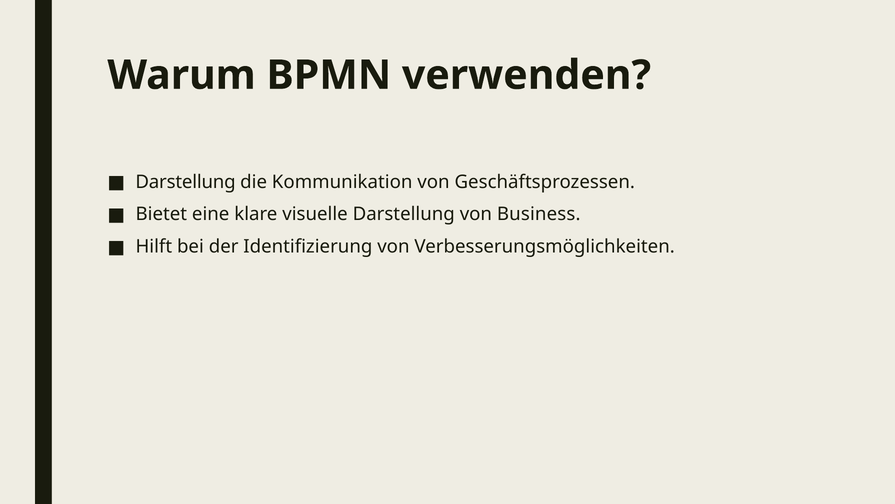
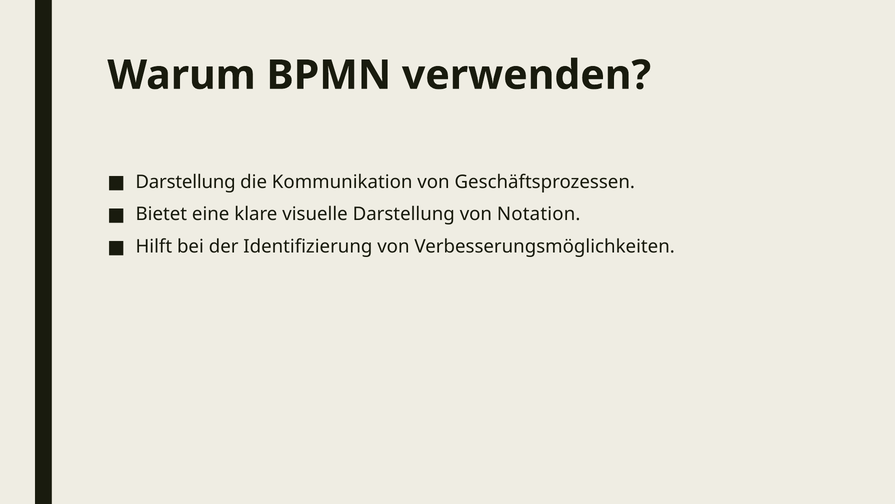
Business: Business -> Notation
